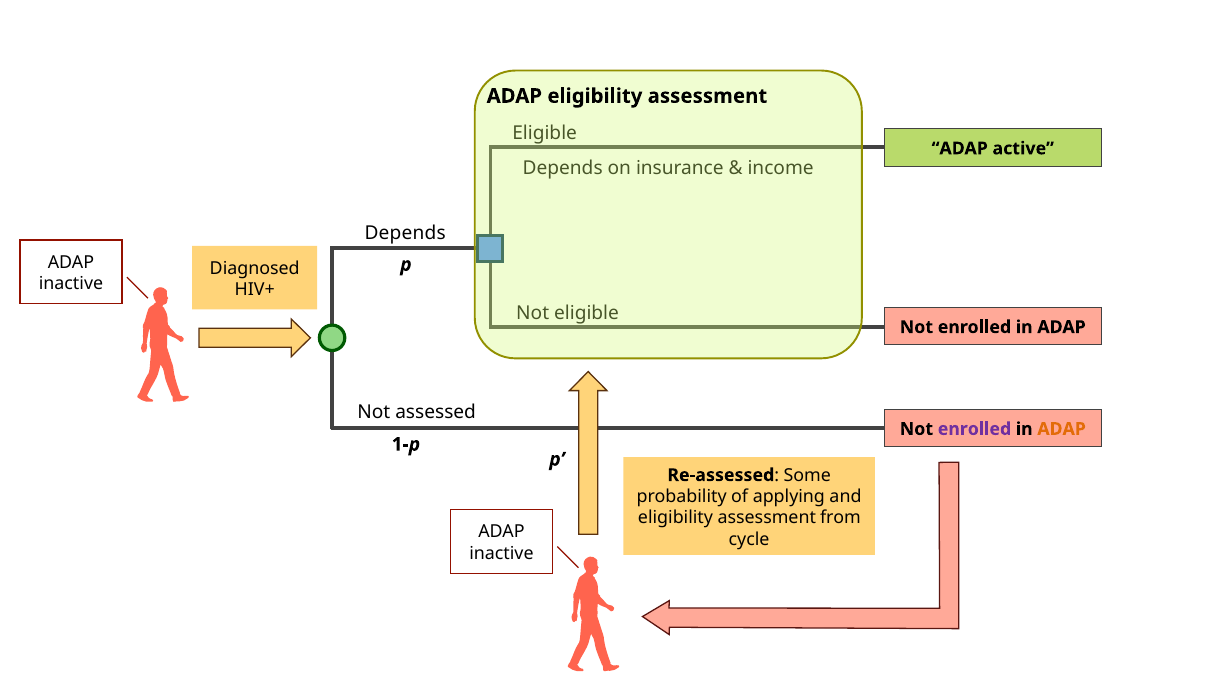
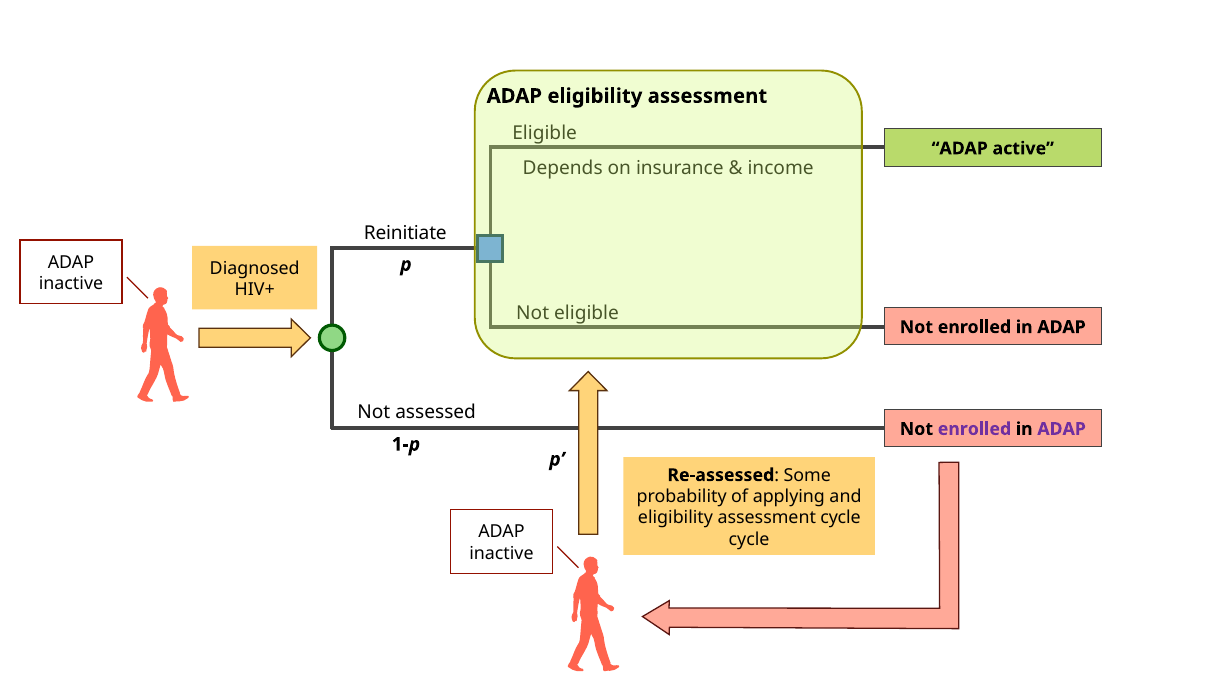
Depends at (405, 234): Depends -> Reinitiate
ADAP at (1062, 429) colour: orange -> purple
assessment from: from -> cycle
